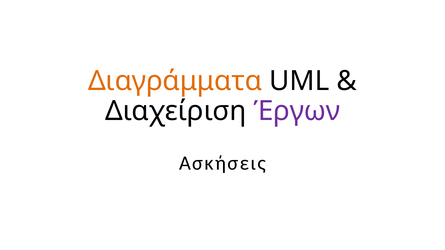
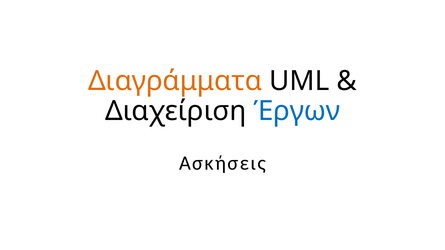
Έργων colour: purple -> blue
